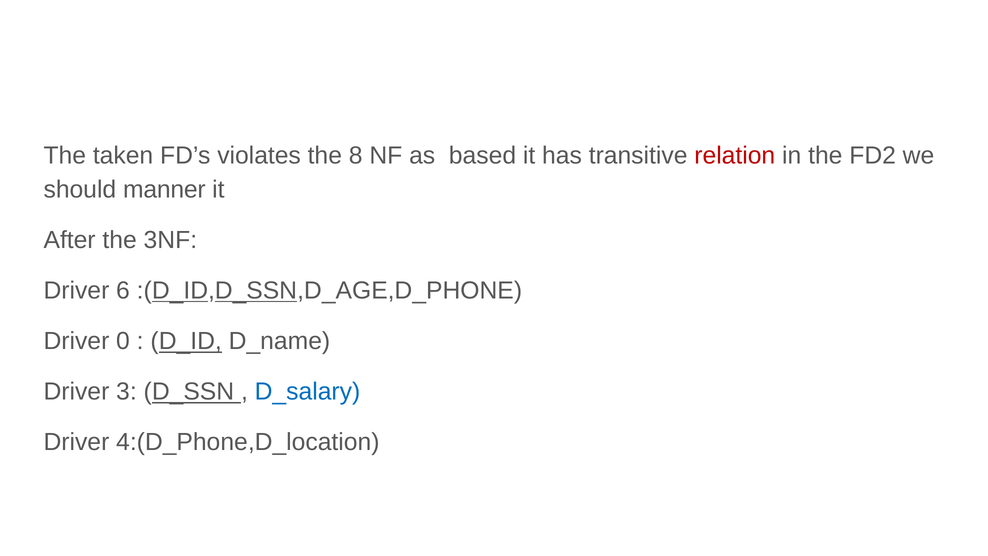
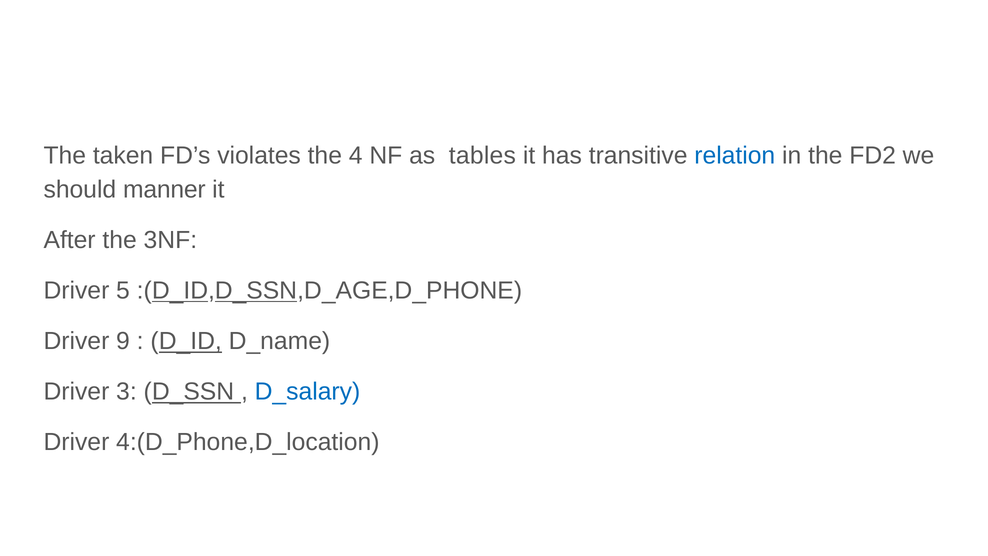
8: 8 -> 4
based: based -> tables
relation colour: red -> blue
6: 6 -> 5
0: 0 -> 9
